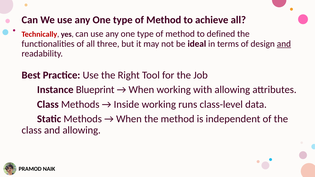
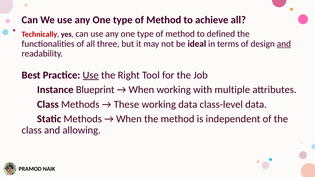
Use at (91, 75) underline: none -> present
with allowing: allowing -> multiple
Inside: Inside -> These
working runs: runs -> data
